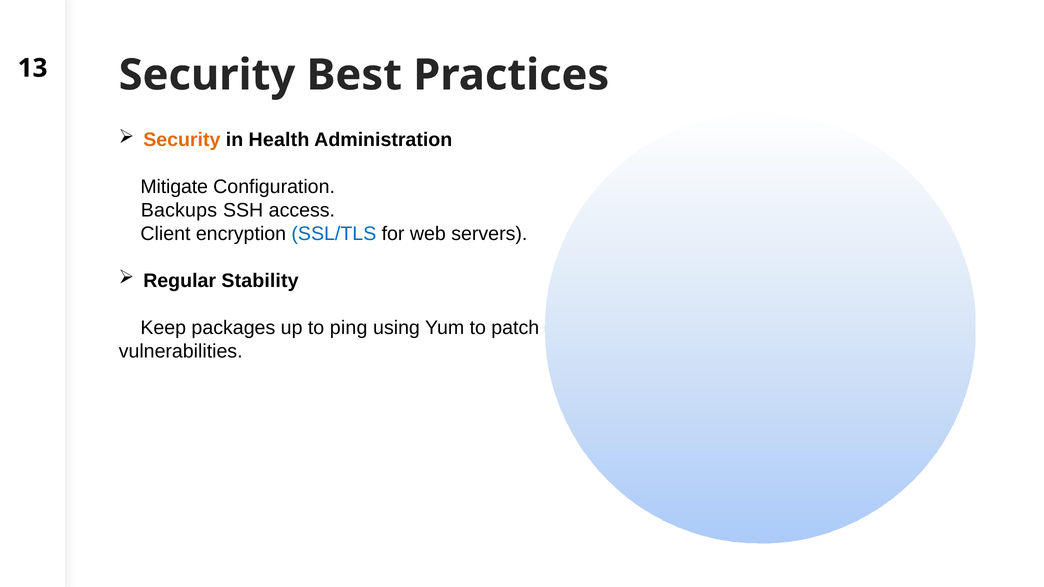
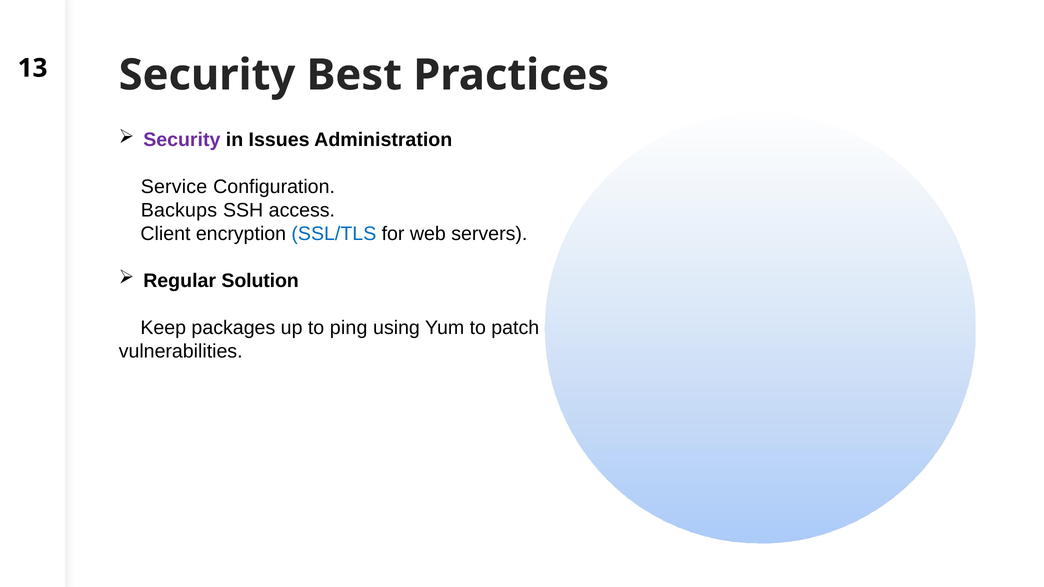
Security at (182, 140) colour: orange -> purple
Health: Health -> Issues
Mitigate: Mitigate -> Service
Stability: Stability -> Solution
